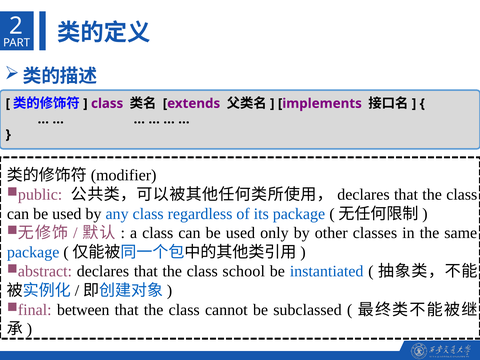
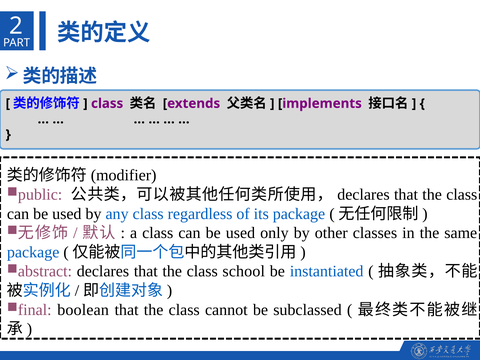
between: between -> boolean
